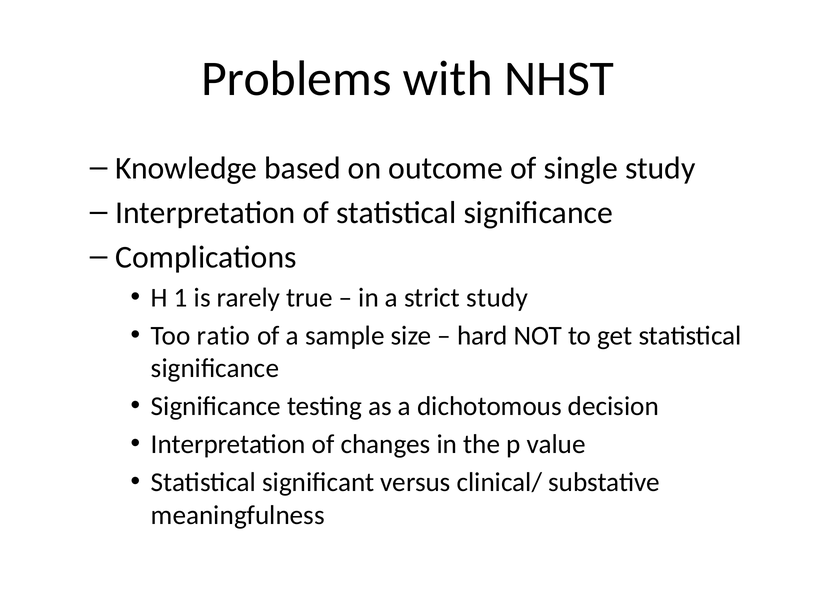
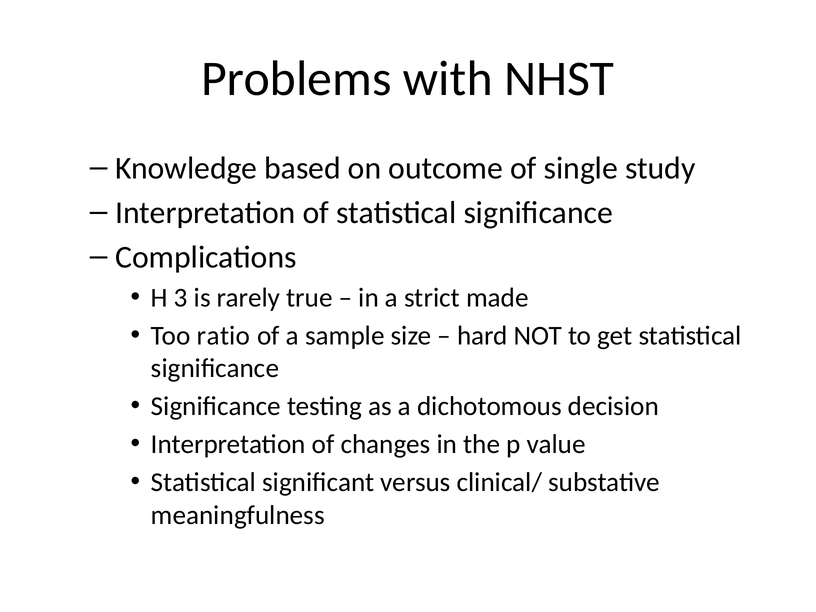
1: 1 -> 3
strict study: study -> made
